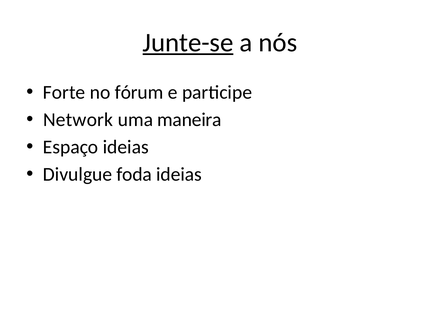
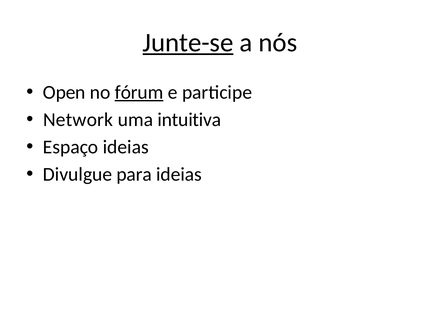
Forte: Forte -> Open
fórum underline: none -> present
maneira: maneira -> intuitiva
foda: foda -> para
